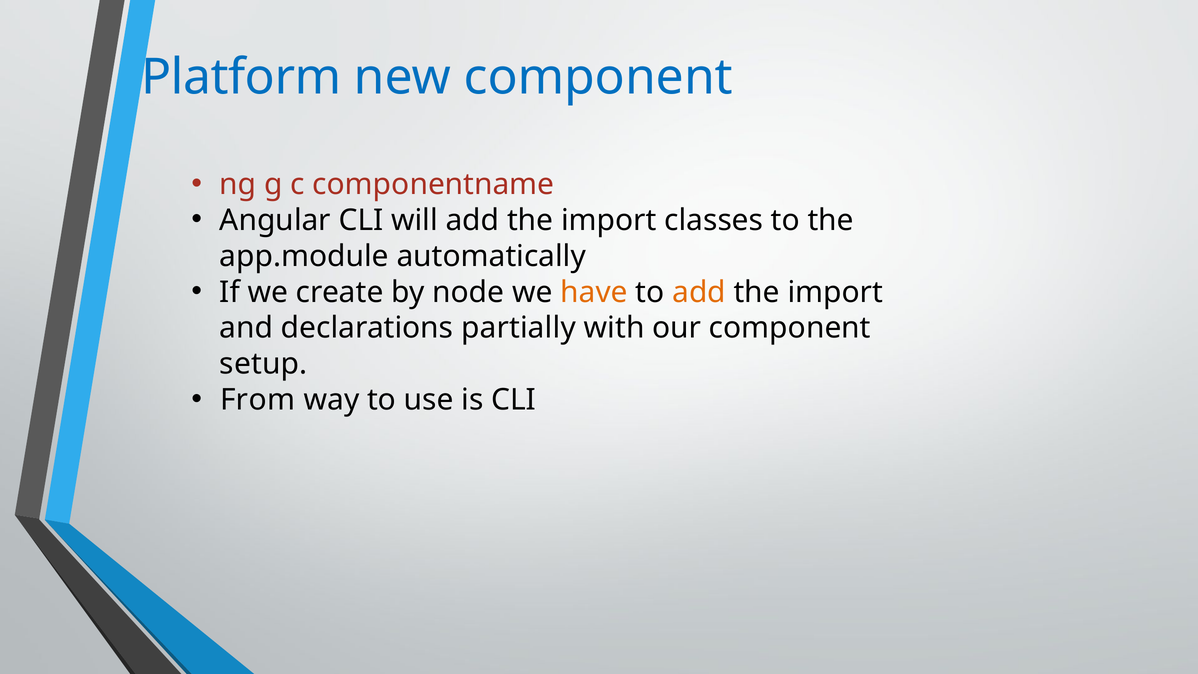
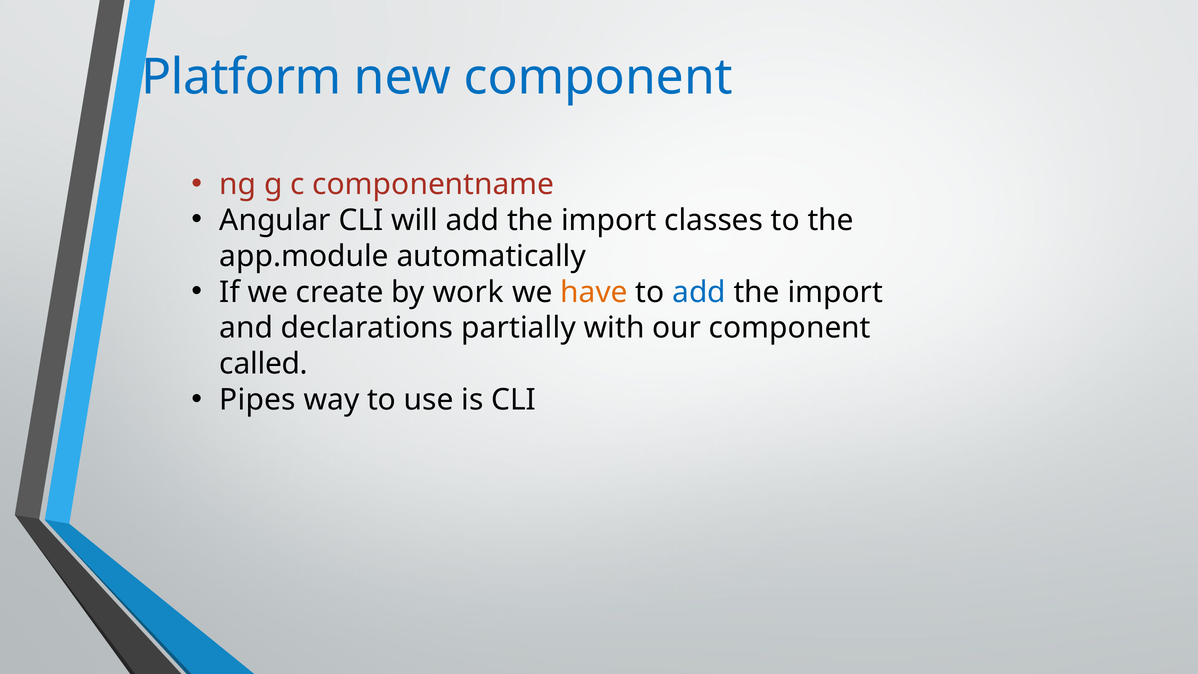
node: node -> work
add at (699, 292) colour: orange -> blue
setup: setup -> called
From: From -> Pipes
